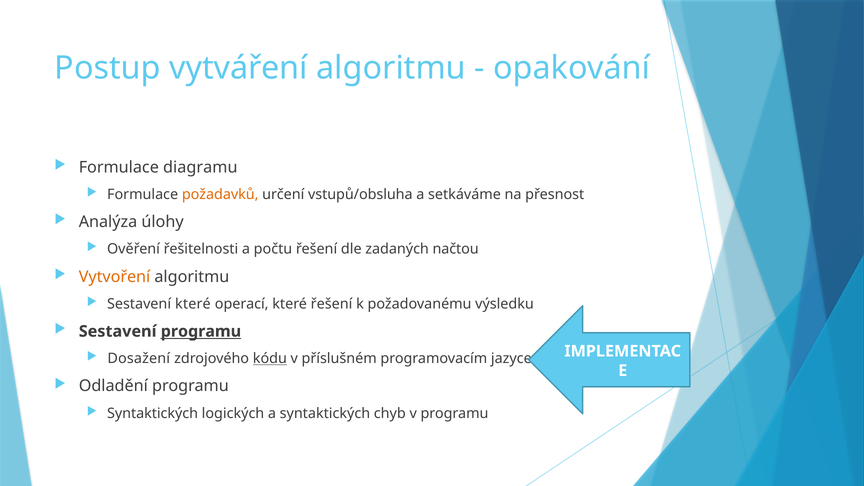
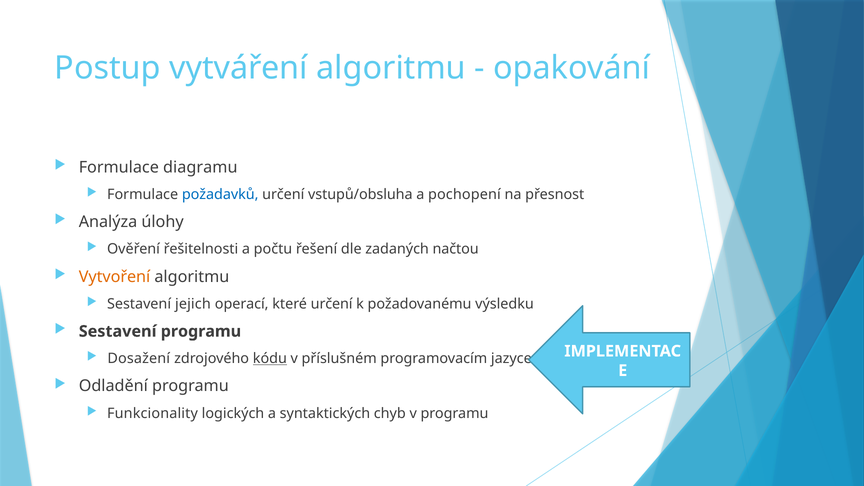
požadavků colour: orange -> blue
setkáváme: setkáváme -> pochopení
Sestavení které: které -> jejich
které řešení: řešení -> určení
programu at (201, 331) underline: present -> none
Syntaktických at (153, 413): Syntaktických -> Funkcionality
